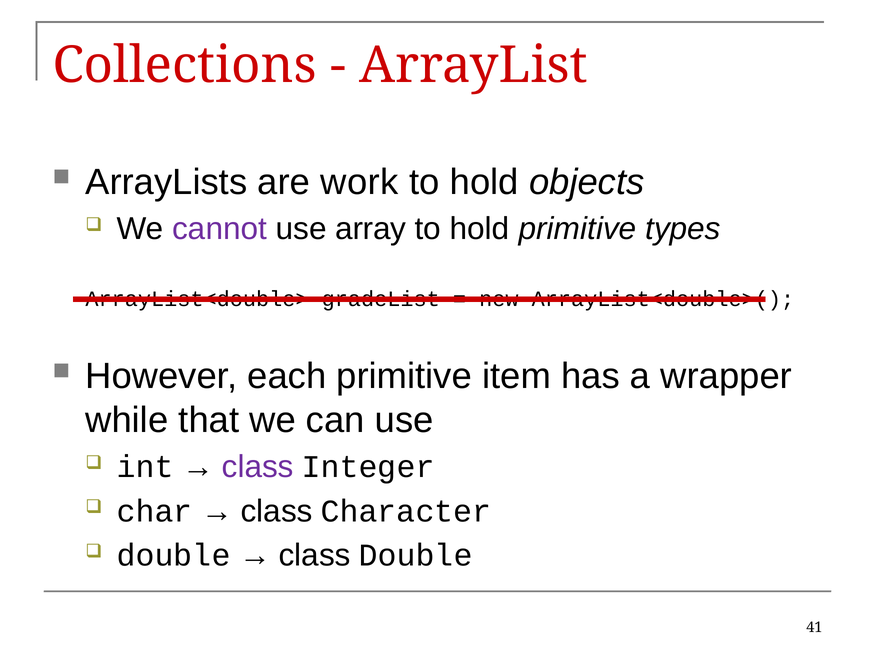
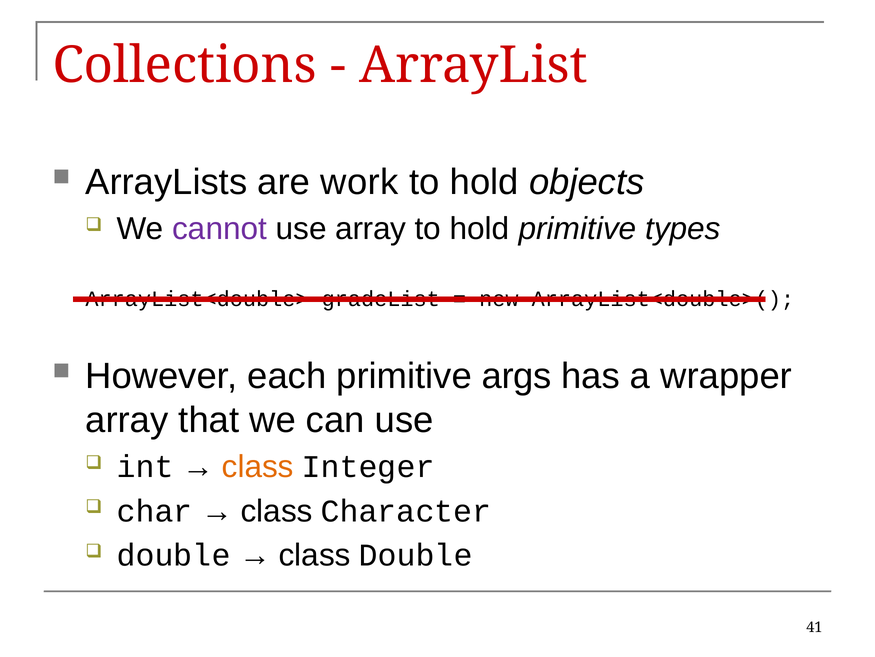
item: item -> args
while at (127, 420): while -> array
class at (258, 466) colour: purple -> orange
